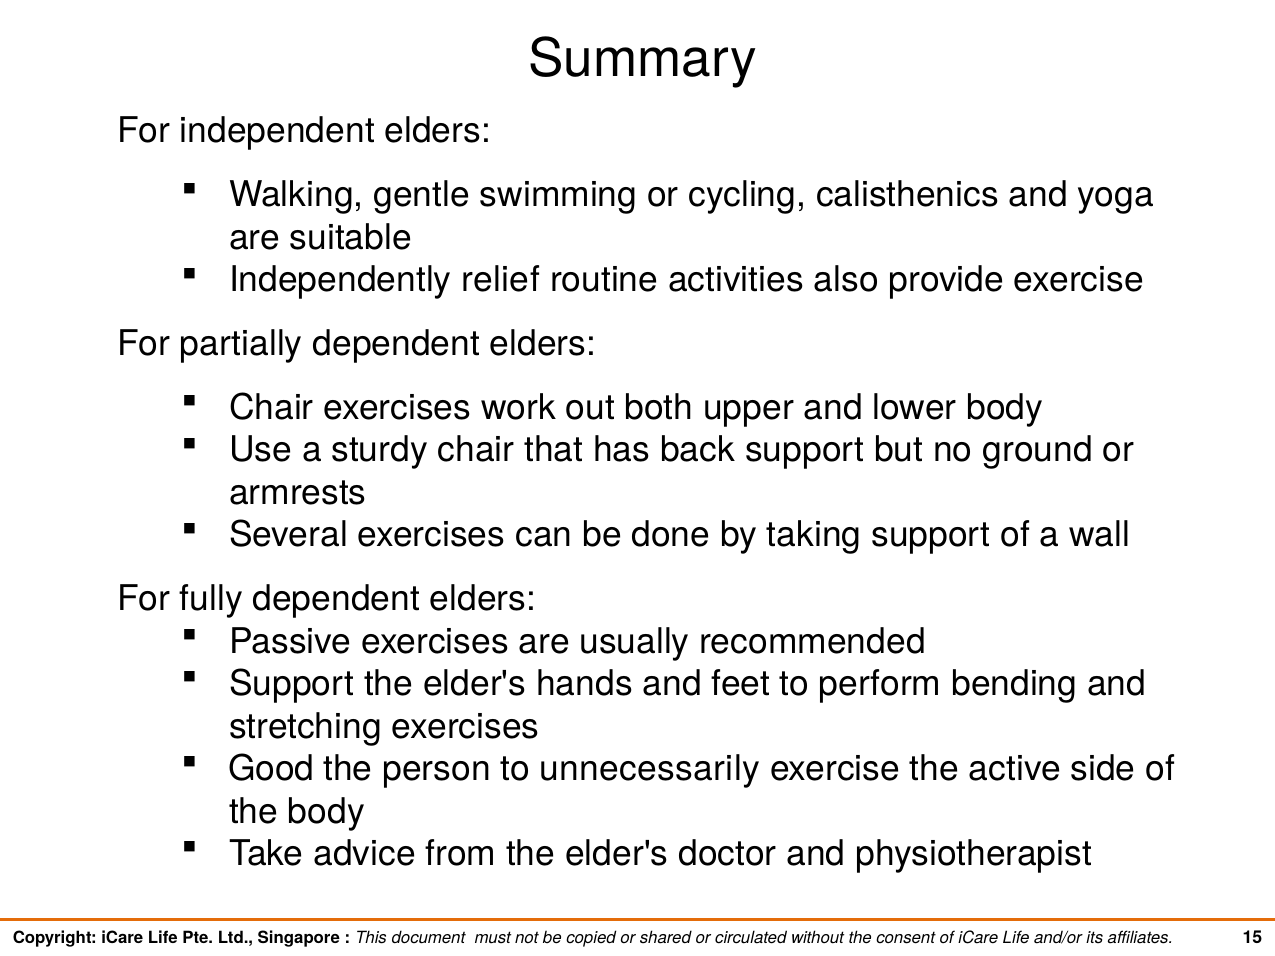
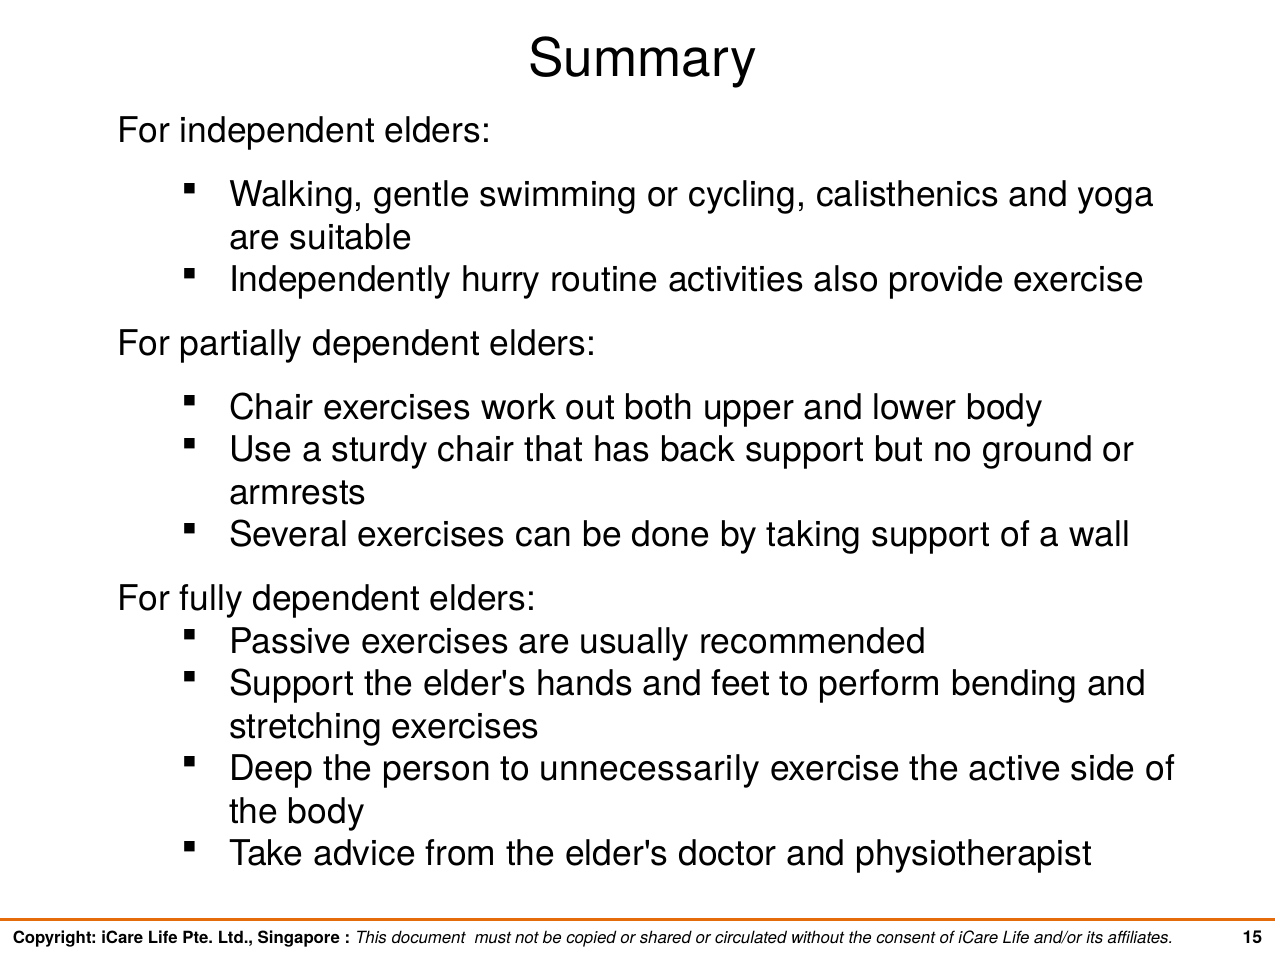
relief: relief -> hurry
Good: Good -> Deep
